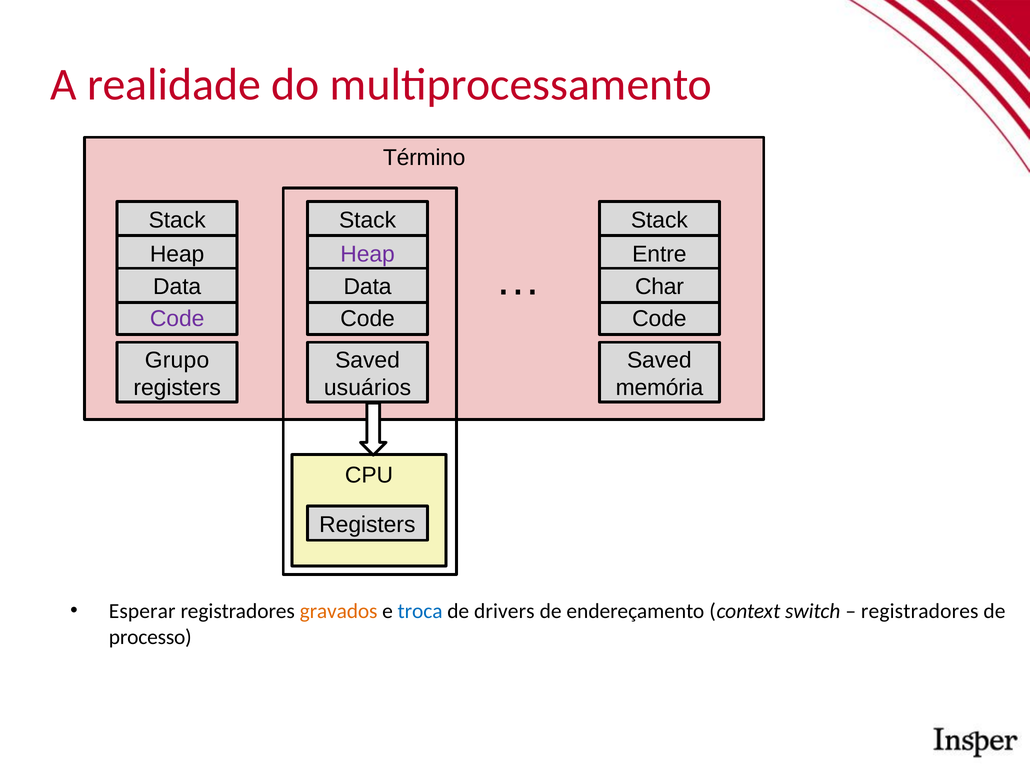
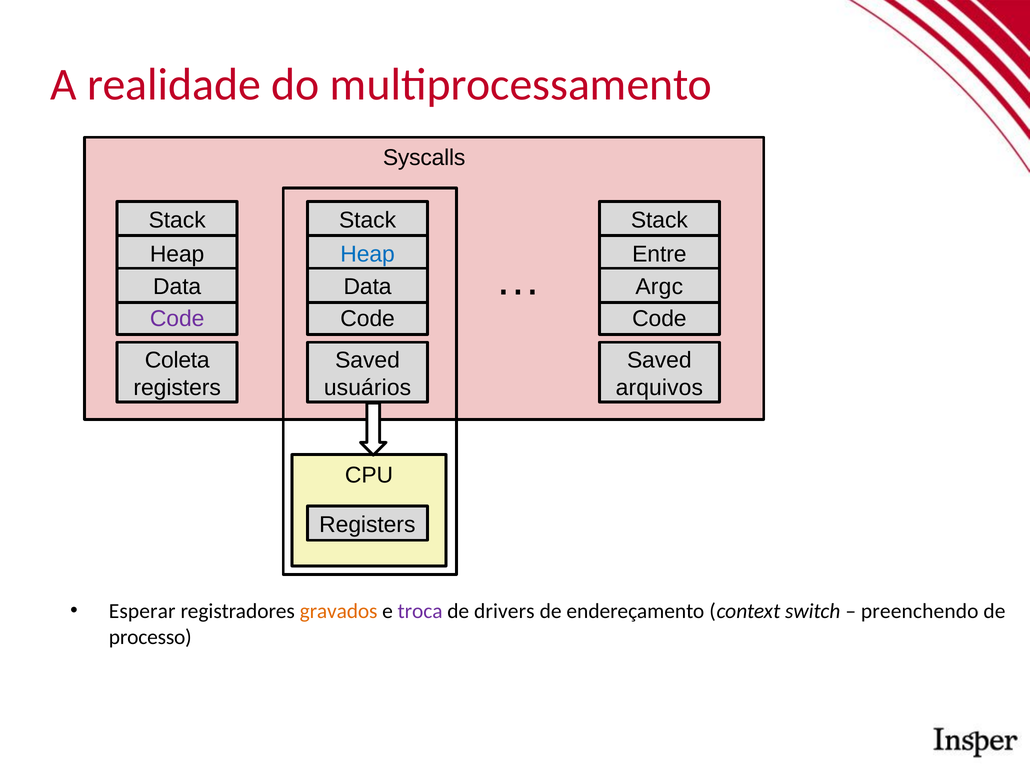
Término: Término -> Syscalls
Heap at (368, 255) colour: purple -> blue
Char: Char -> Argc
Grupo: Grupo -> Coleta
memória: memória -> arquivos
troca colour: blue -> purple
registradores at (920, 612): registradores -> preenchendo
